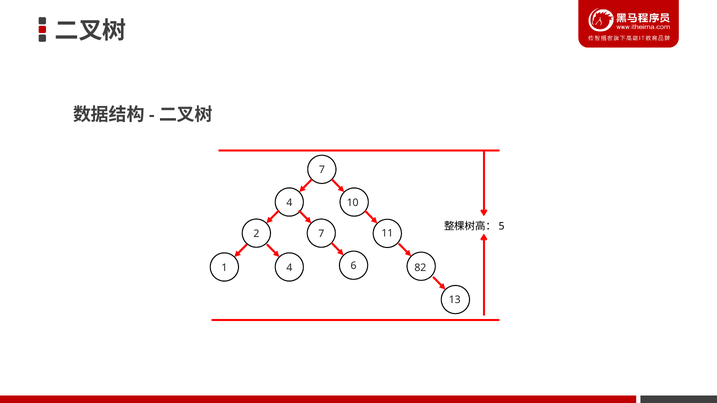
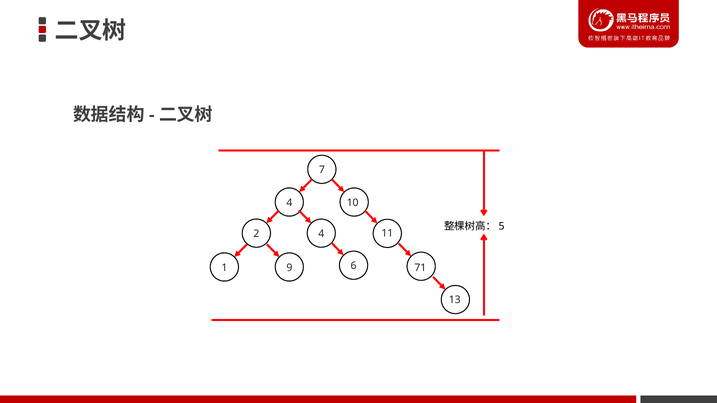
2 7: 7 -> 4
1 4: 4 -> 9
82: 82 -> 71
